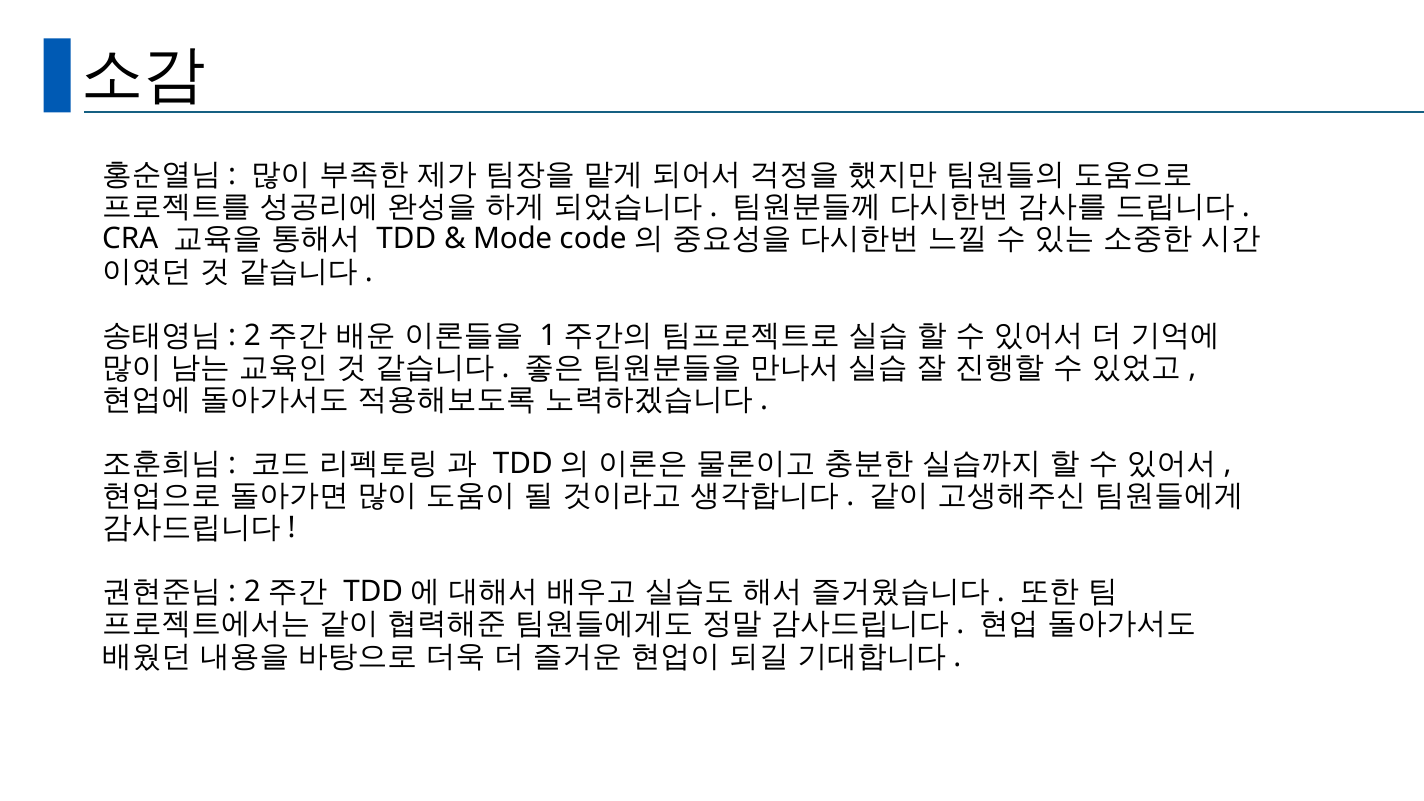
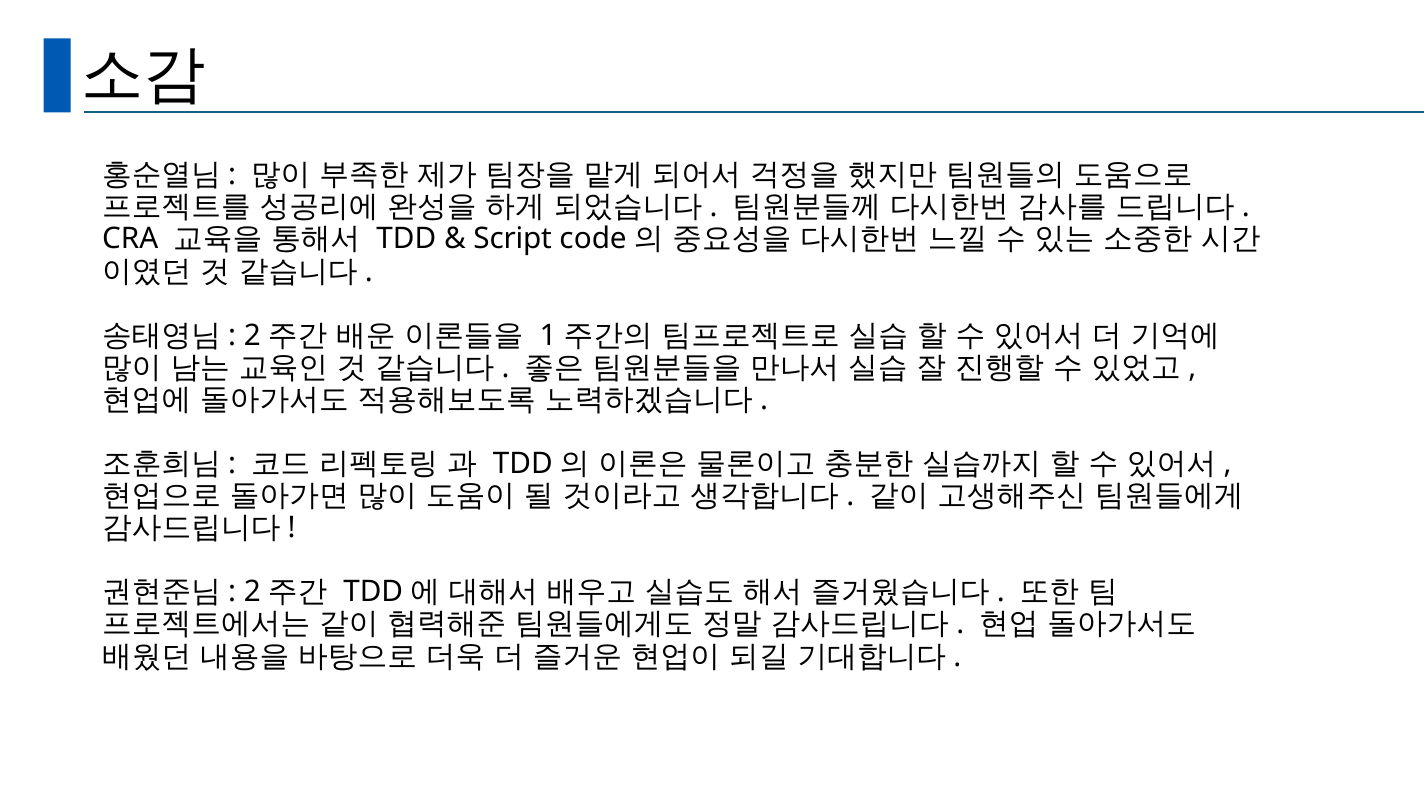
Mode: Mode -> Script
